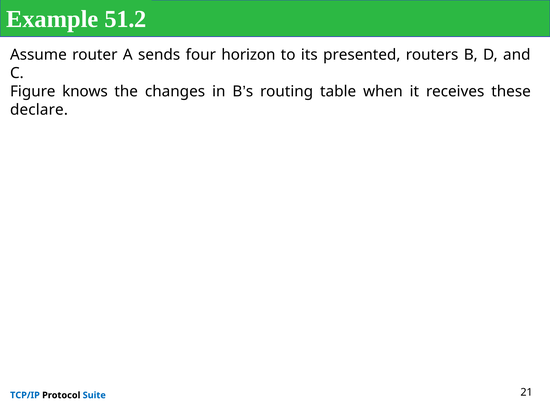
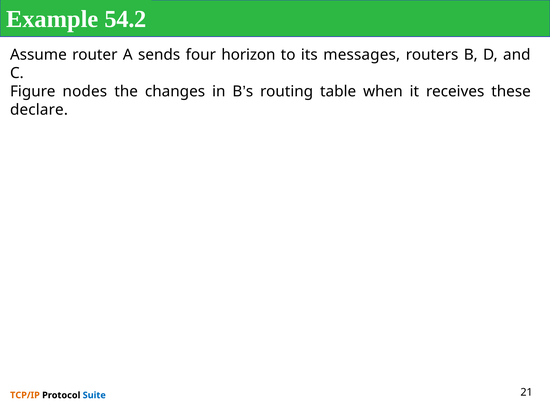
51.2: 51.2 -> 54.2
presented: presented -> messages
knows: knows -> nodes
TCP/IP colour: blue -> orange
